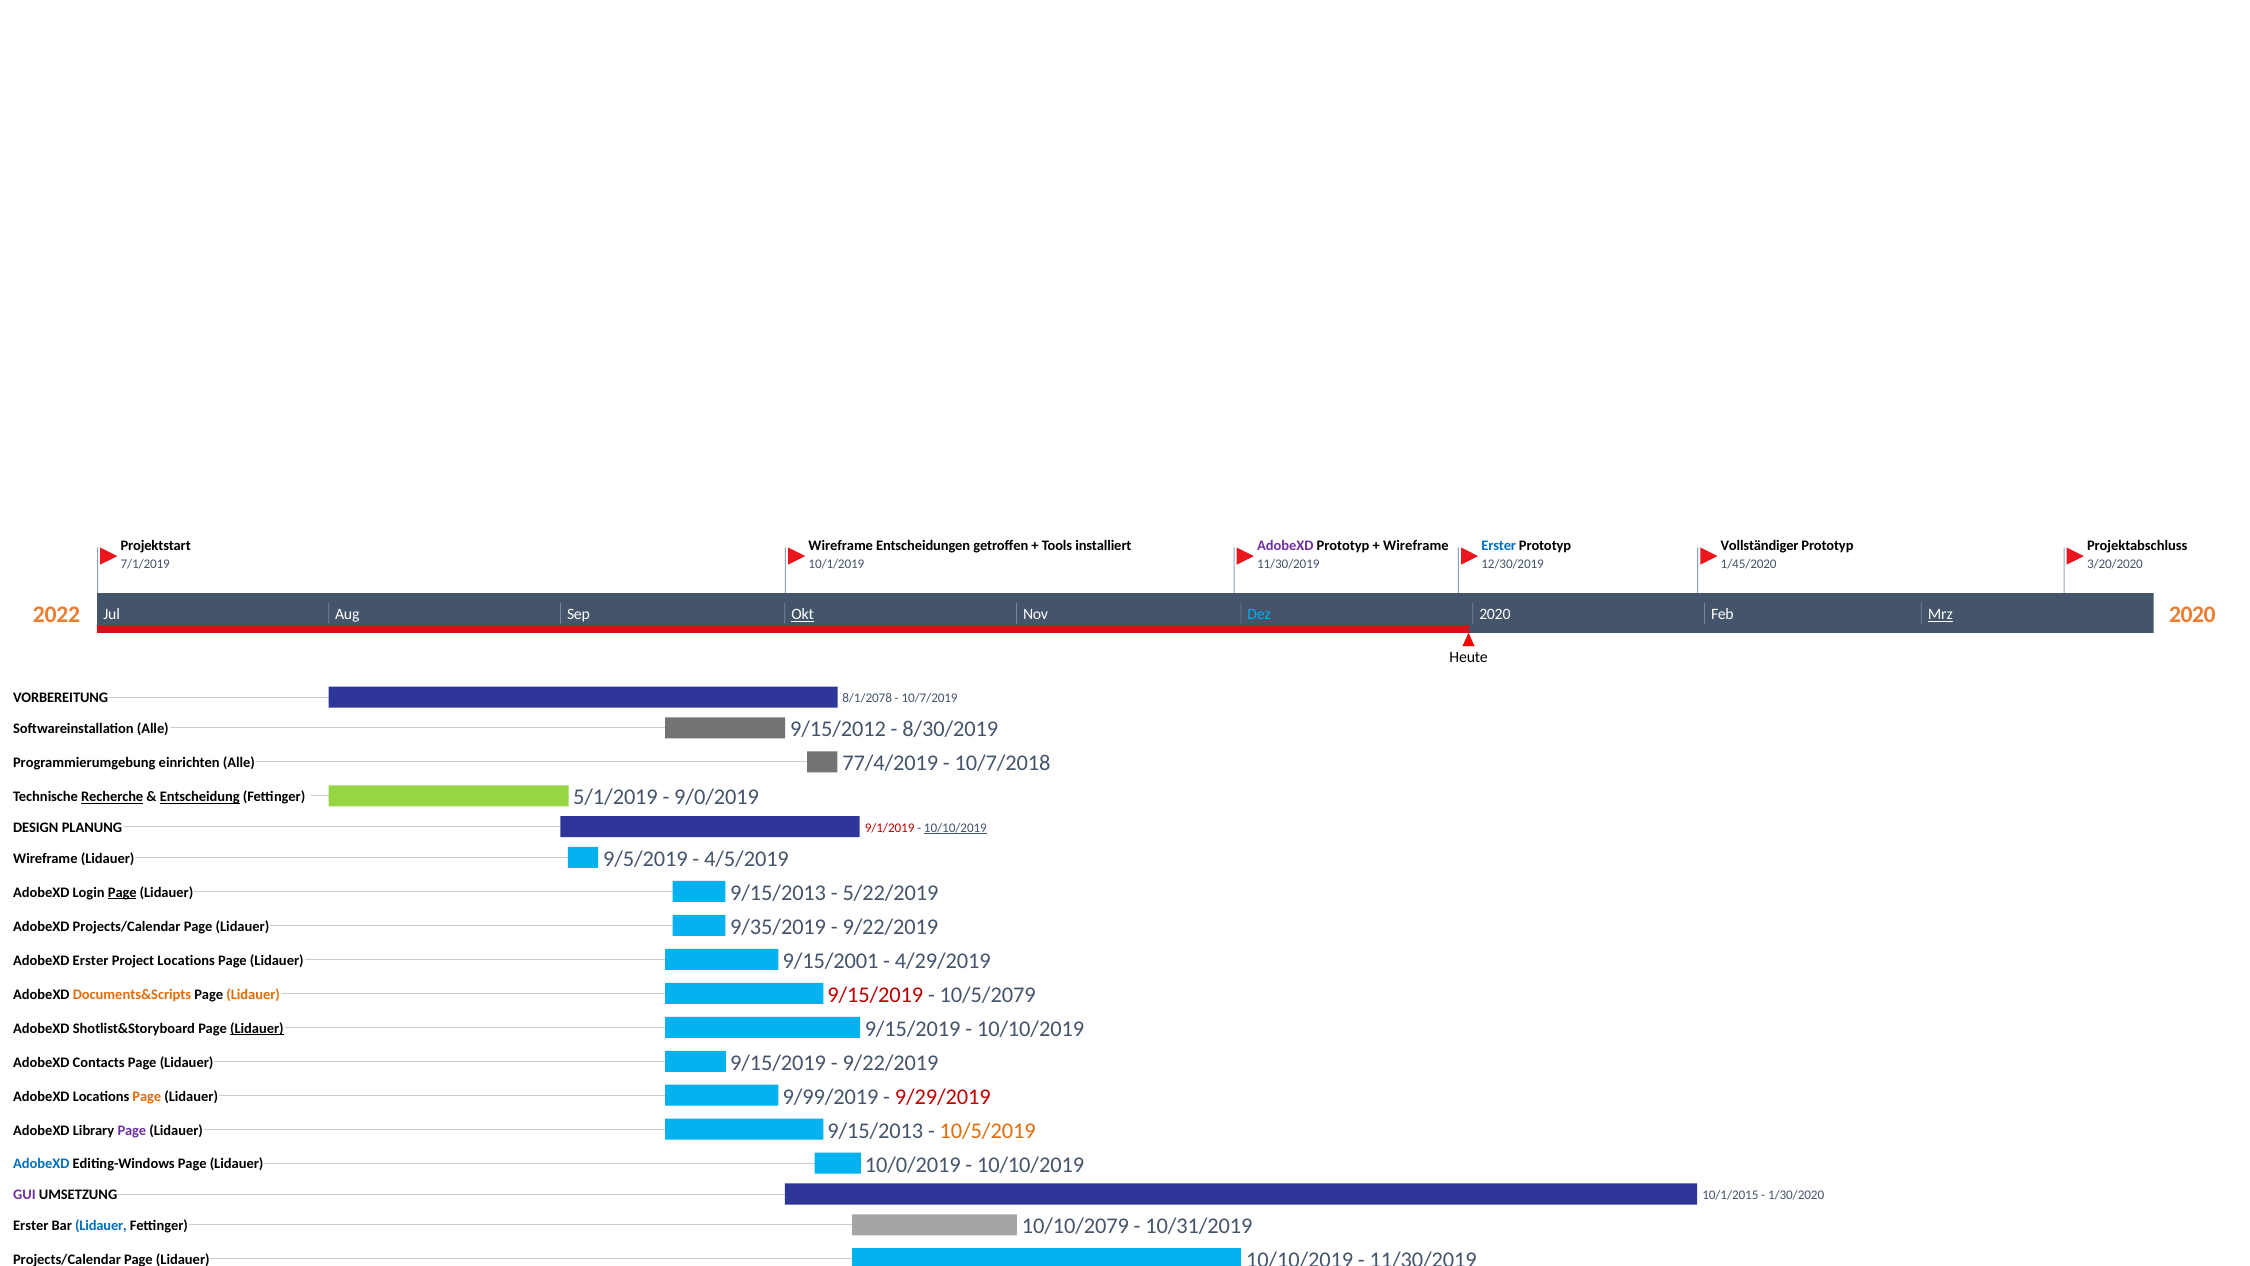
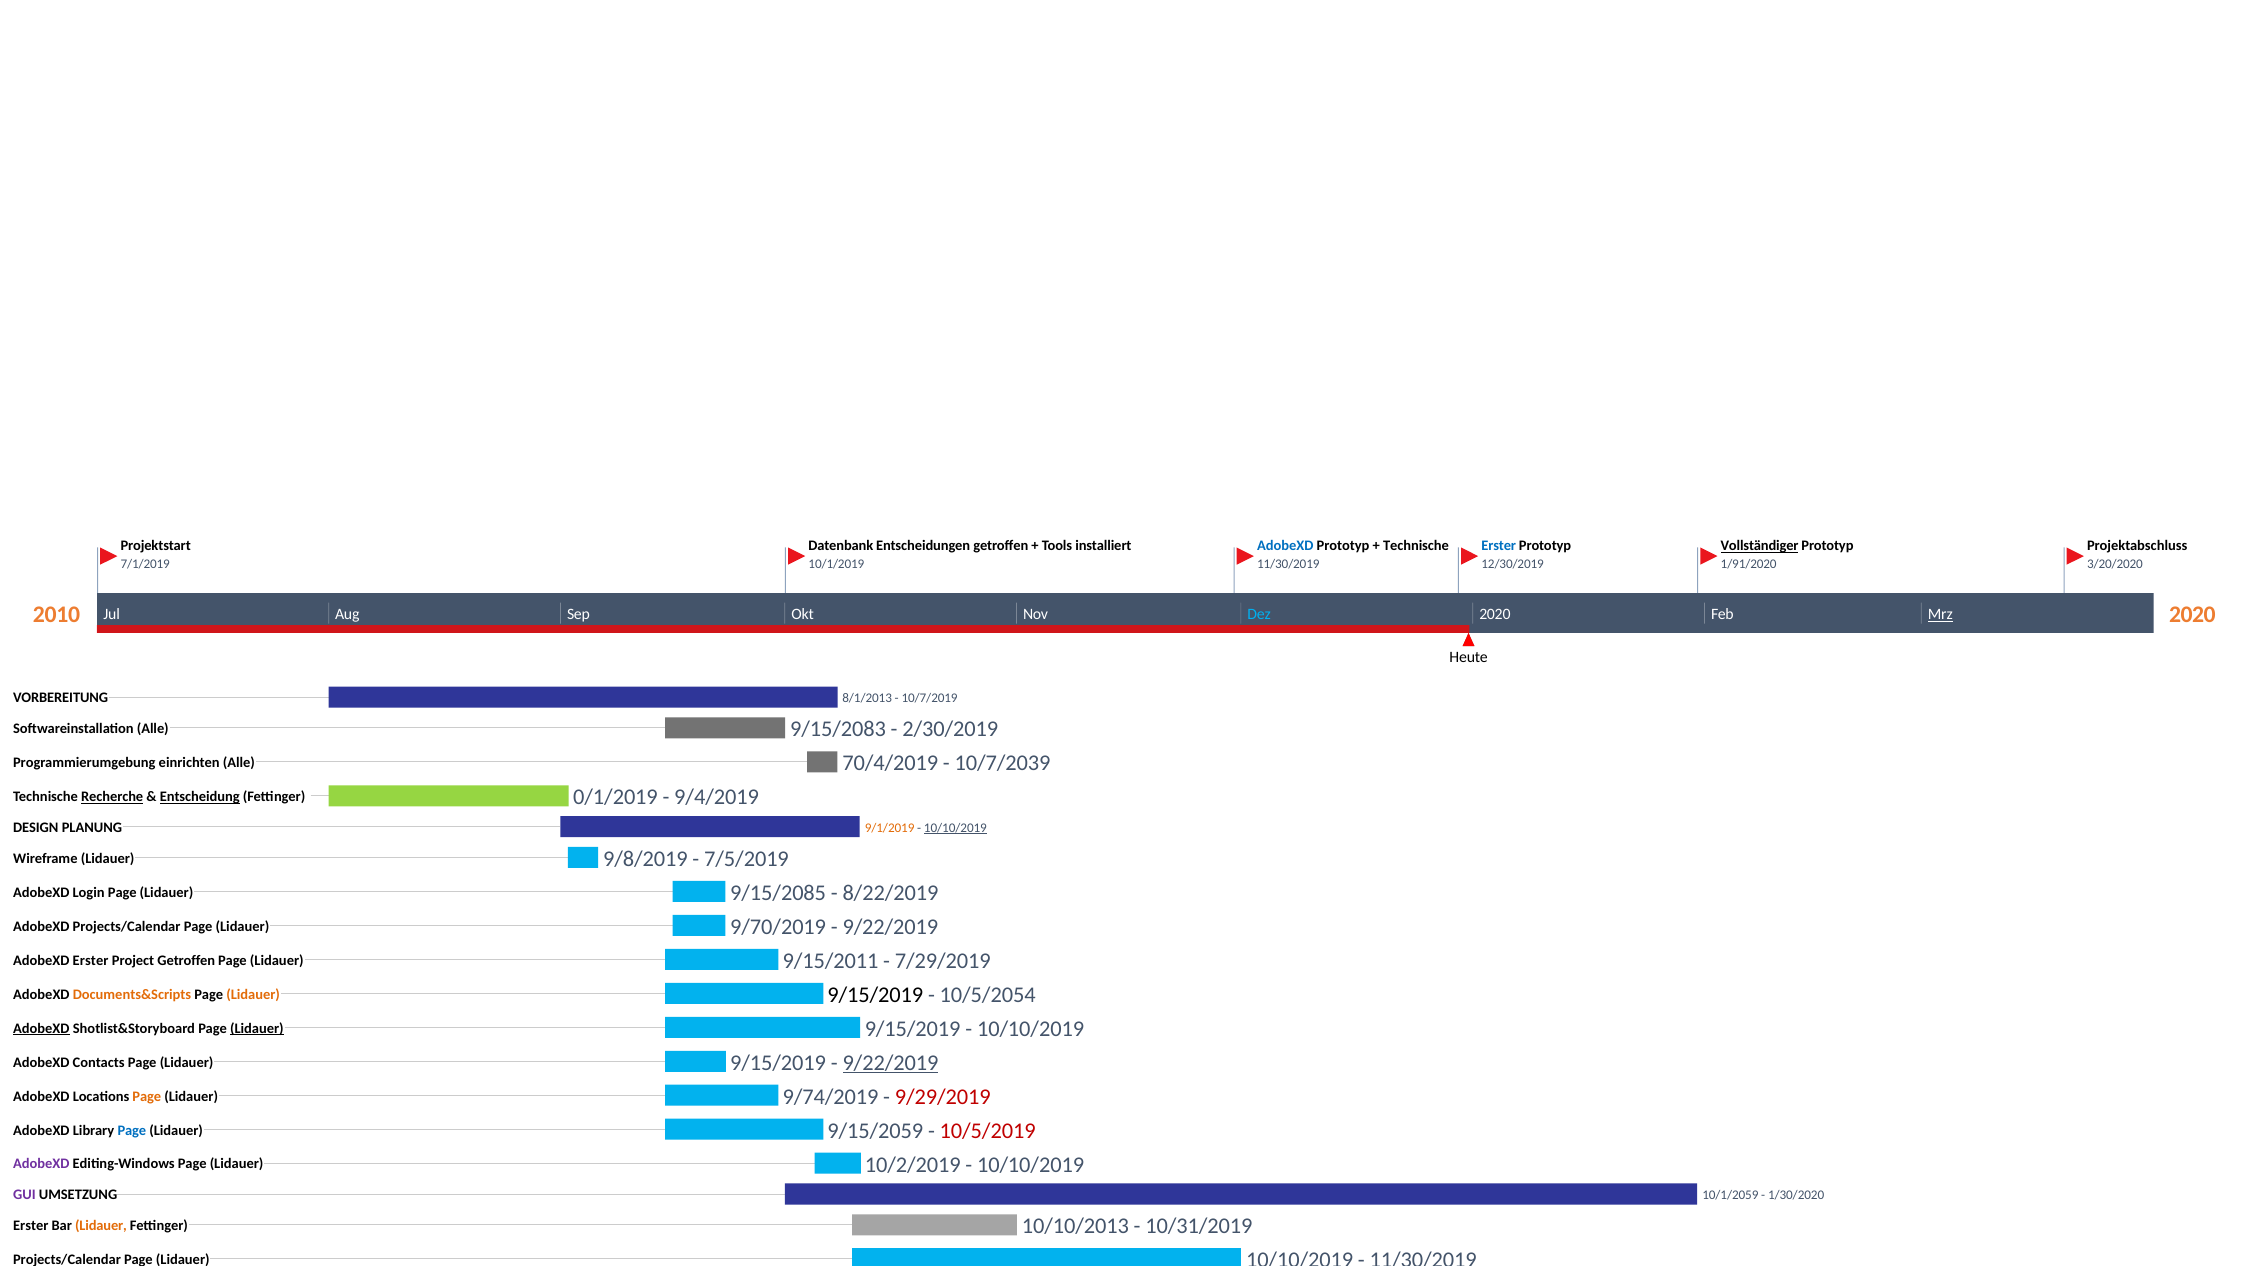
Wireframe at (841, 546): Wireframe -> Datenbank
AdobeXD at (1285, 546) colour: purple -> blue
Wireframe at (1416, 546): Wireframe -> Technische
Vollständiger underline: none -> present
1/45/2020: 1/45/2020 -> 1/91/2020
2022: 2022 -> 2010
Okt underline: present -> none
8/1/2078: 8/1/2078 -> 8/1/2013
9/15/2012: 9/15/2012 -> 9/15/2083
8/30/2019: 8/30/2019 -> 2/30/2019
77/4/2019: 77/4/2019 -> 70/4/2019
10/7/2018: 10/7/2018 -> 10/7/2039
5/1/2019: 5/1/2019 -> 0/1/2019
9/0/2019: 9/0/2019 -> 9/4/2019
9/1/2019 colour: red -> orange
9/5/2019: 9/5/2019 -> 9/8/2019
4/5/2019: 4/5/2019 -> 7/5/2019
9/15/2013 at (778, 893): 9/15/2013 -> 9/15/2085
5/22/2019: 5/22/2019 -> 8/22/2019
Page at (122, 892) underline: present -> none
9/35/2019: 9/35/2019 -> 9/70/2019
9/15/2001: 9/15/2001 -> 9/15/2011
4/29/2019: 4/29/2019 -> 7/29/2019
Project Locations: Locations -> Getroffen
9/15/2019 at (875, 995) colour: red -> black
10/5/2079: 10/5/2079 -> 10/5/2054
AdobeXD at (41, 1028) underline: none -> present
9/22/2019 at (890, 1063) underline: none -> present
9/99/2019: 9/99/2019 -> 9/74/2019
9/15/2013 at (875, 1130): 9/15/2013 -> 9/15/2059
10/5/2019 colour: orange -> red
Page at (132, 1130) colour: purple -> blue
10/0/2019: 10/0/2019 -> 10/2/2019
AdobeXD at (41, 1164) colour: blue -> purple
10/1/2015: 10/1/2015 -> 10/1/2059
10/10/2079: 10/10/2079 -> 10/10/2013
Lidauer at (101, 1226) colour: blue -> orange
